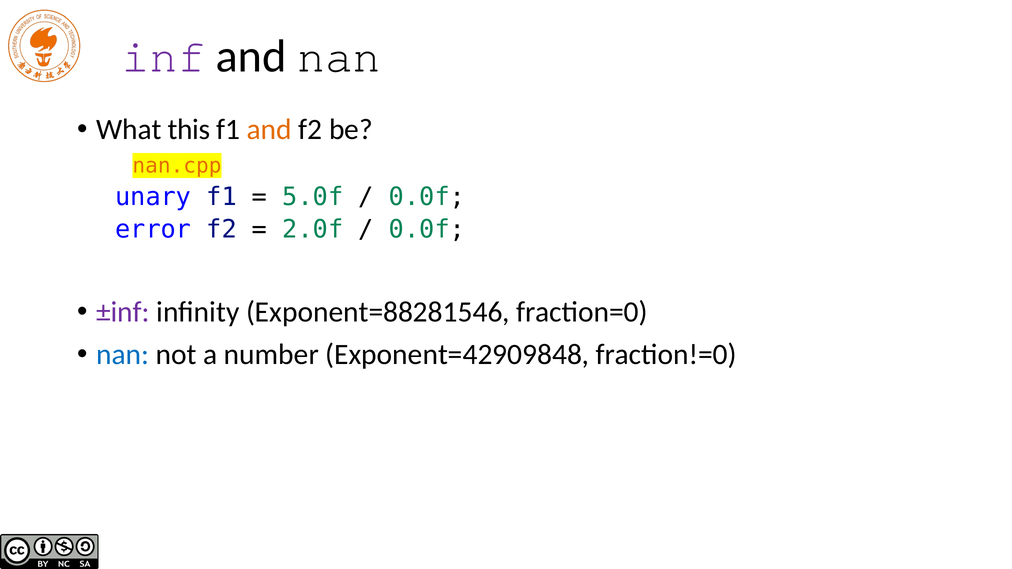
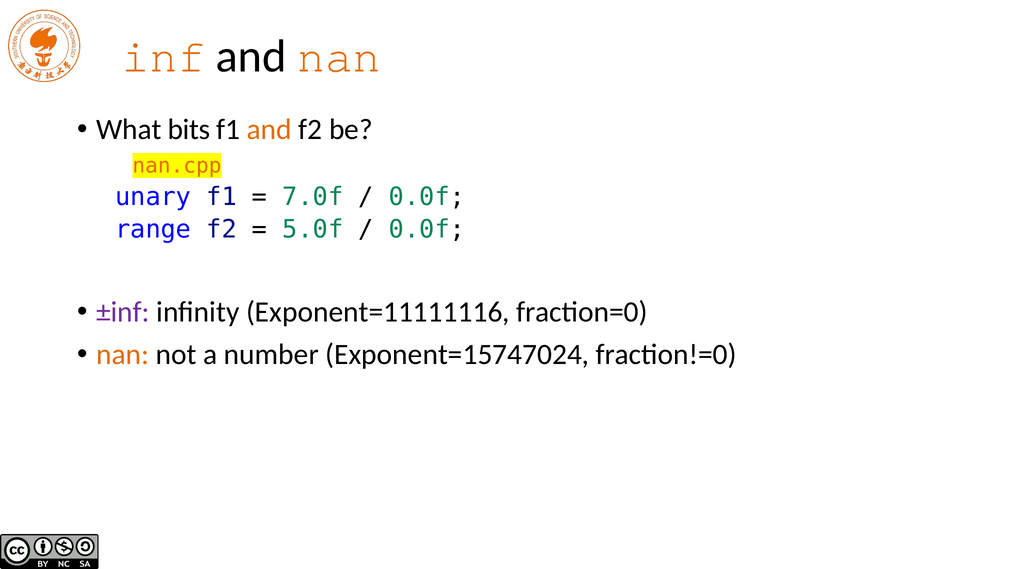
inf colour: purple -> orange
nan at (339, 56) colour: black -> orange
this: this -> bits
5.0f: 5.0f -> 7.0f
error: error -> range
2.0f: 2.0f -> 5.0f
Exponent=88281546: Exponent=88281546 -> Exponent=11111116
nan at (123, 355) colour: blue -> orange
Exponent=42909848: Exponent=42909848 -> Exponent=15747024
